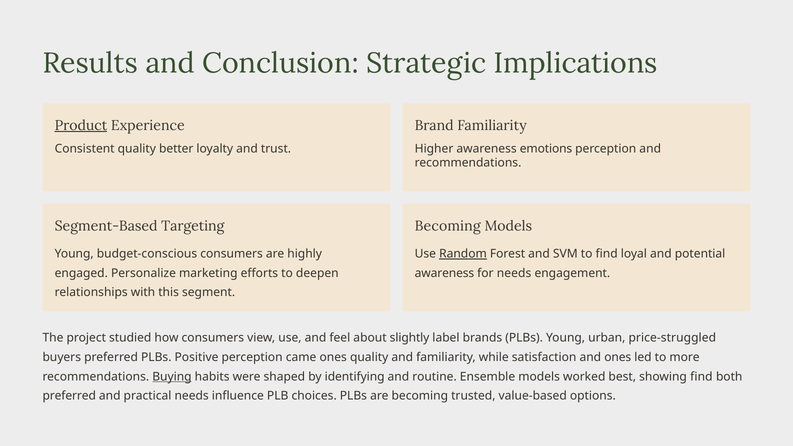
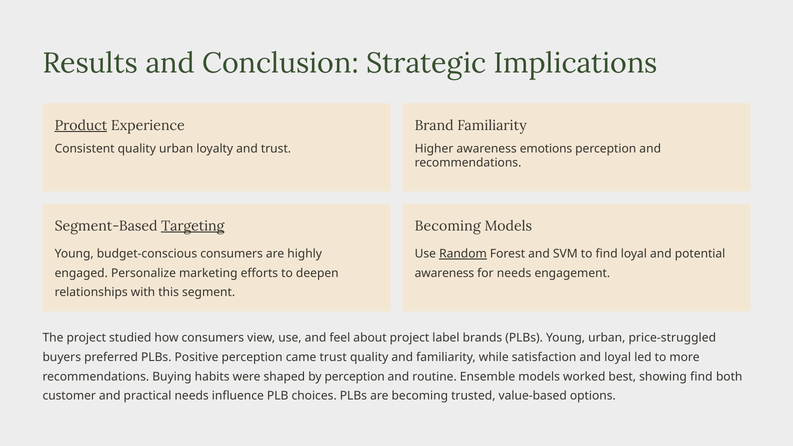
quality better: better -> urban
Targeting underline: none -> present
about slightly: slightly -> project
came ones: ones -> trust
and ones: ones -> loyal
Buying underline: present -> none
by identifying: identifying -> perception
preferred at (69, 396): preferred -> customer
